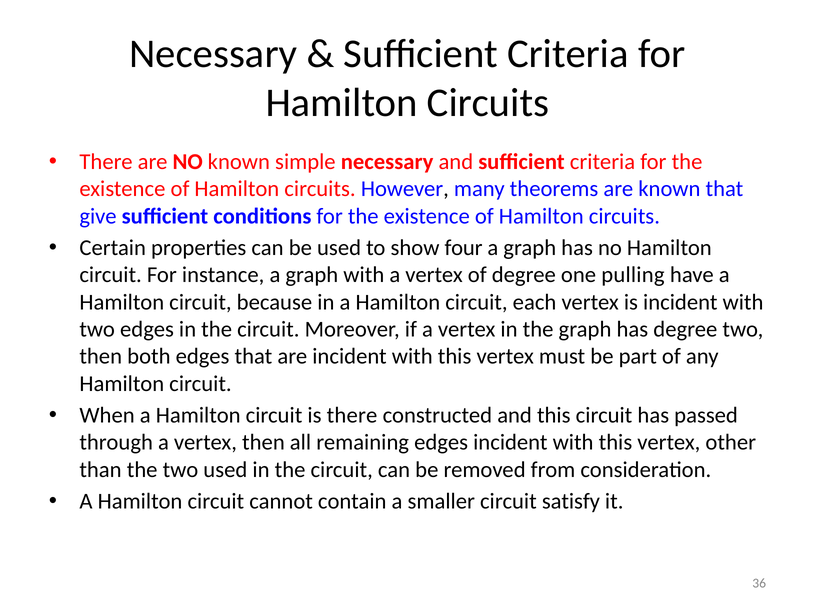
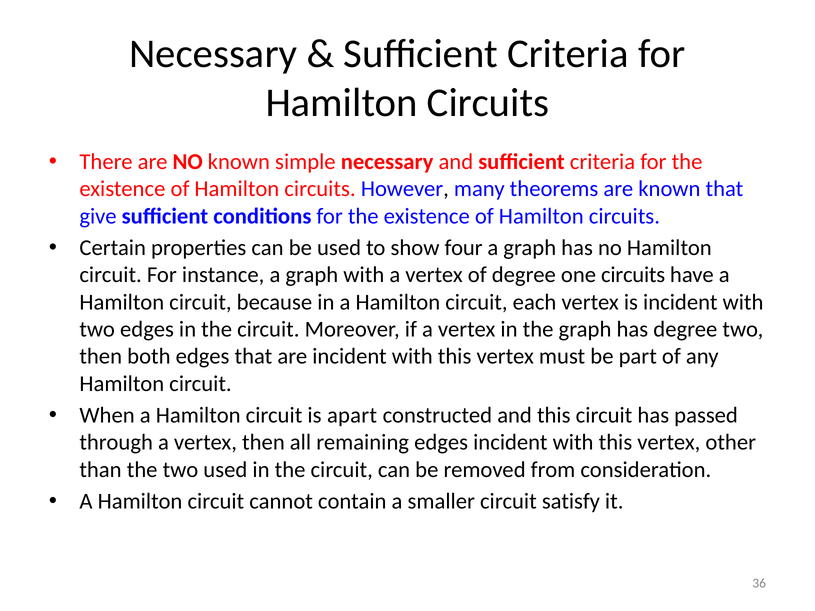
one pulling: pulling -> circuits
is there: there -> apart
